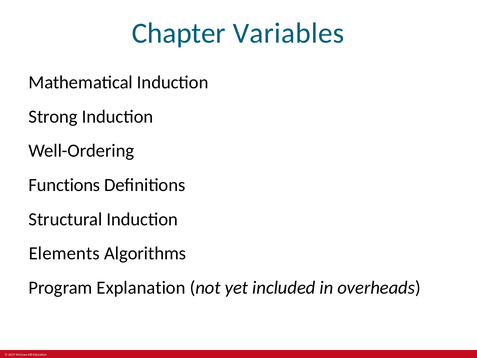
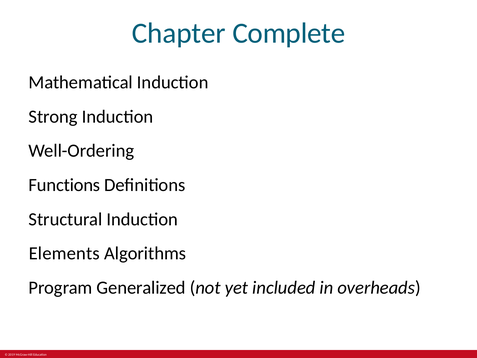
Variables: Variables -> Complete
Explanation: Explanation -> Generalized
